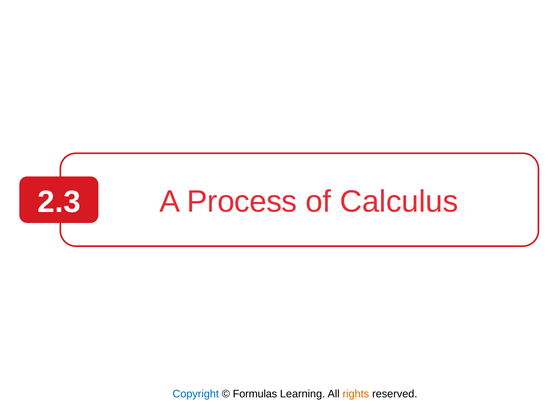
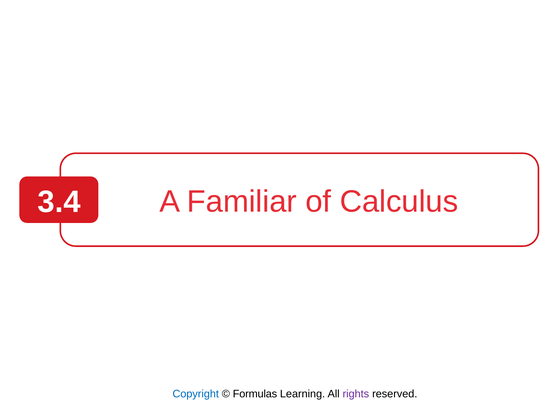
Process: Process -> Familiar
2.3: 2.3 -> 3.4
rights colour: orange -> purple
